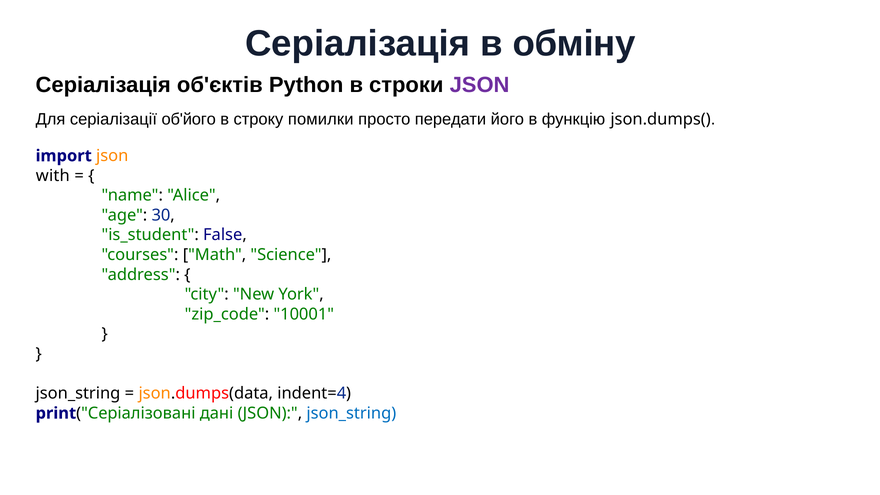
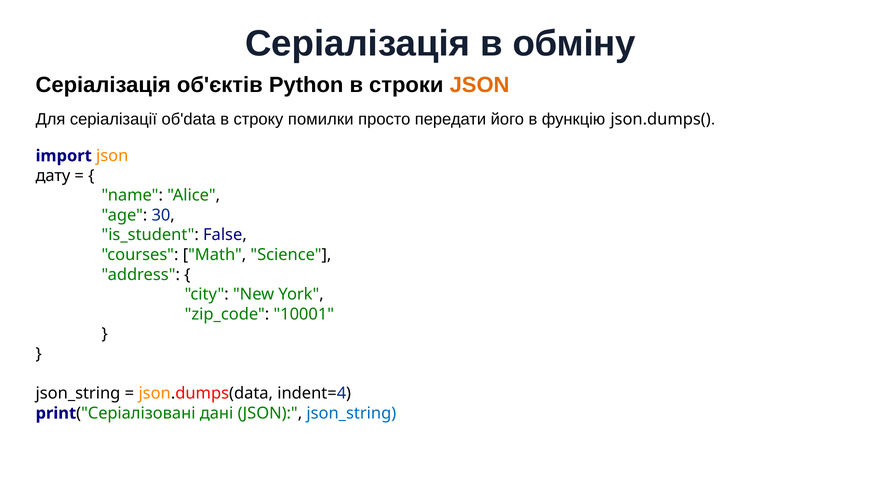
JSON at (480, 85) colour: purple -> orange
об'його: об'його -> об'data
with: with -> дату
